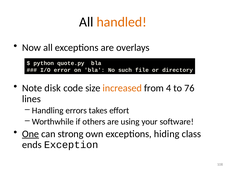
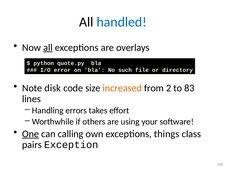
handled colour: orange -> blue
all at (48, 47) underline: none -> present
4: 4 -> 2
76: 76 -> 83
strong: strong -> calling
hiding: hiding -> things
ends: ends -> pairs
